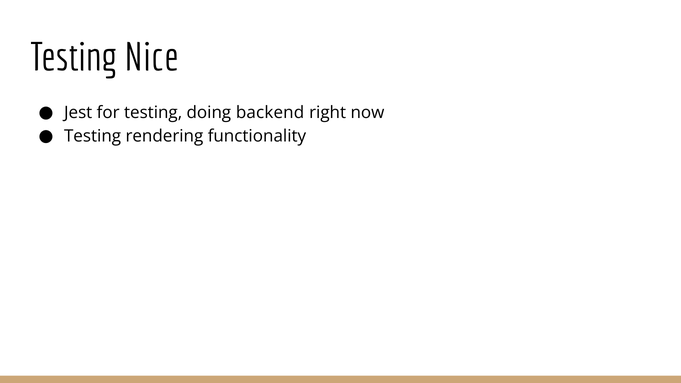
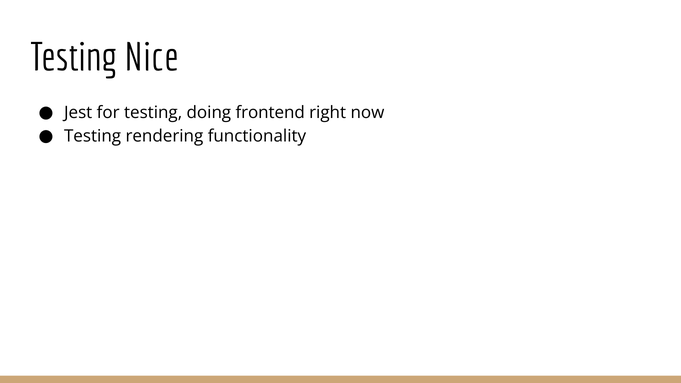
backend: backend -> frontend
